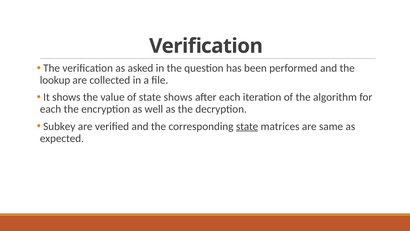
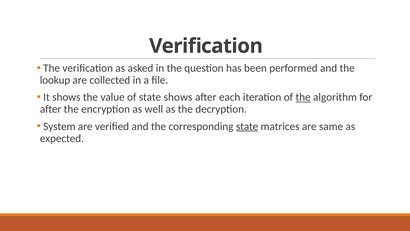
the at (303, 97) underline: none -> present
each at (51, 109): each -> after
Subkey: Subkey -> System
